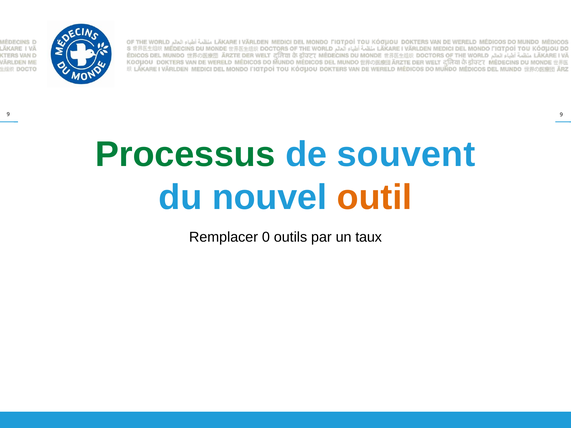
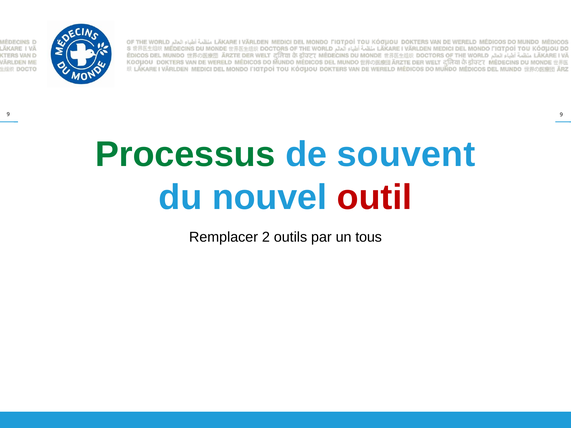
outil colour: orange -> red
0: 0 -> 2
taux: taux -> tous
